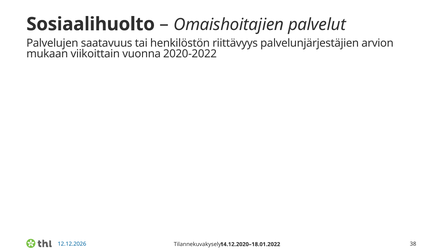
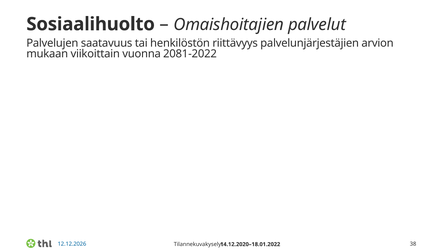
2020-2022: 2020-2022 -> 2081-2022
